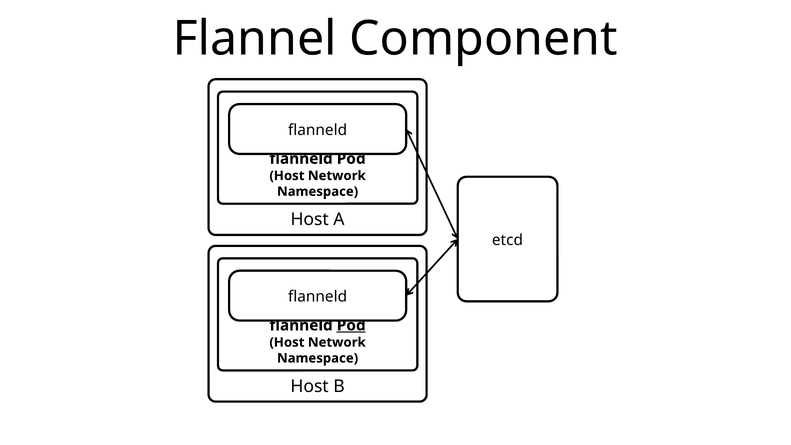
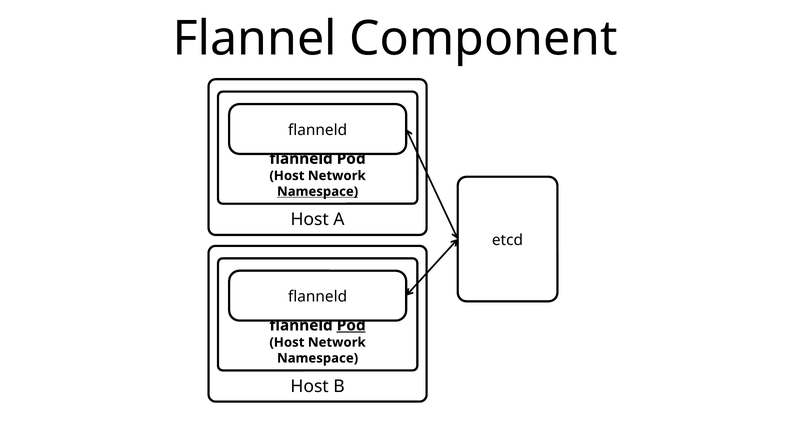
Namespace at (318, 192) underline: none -> present
